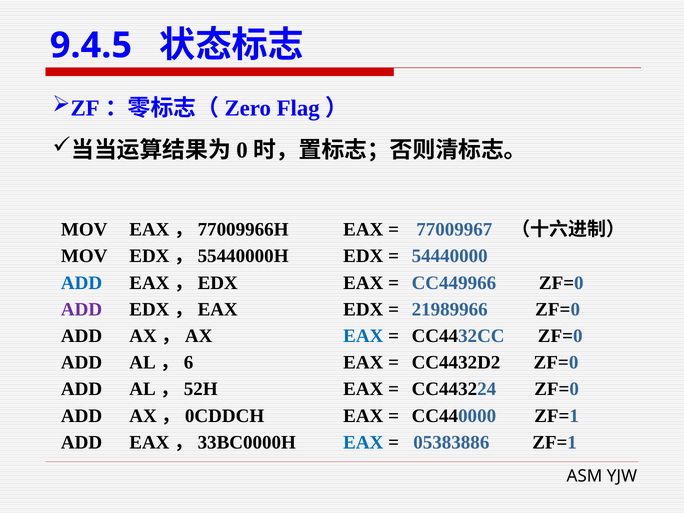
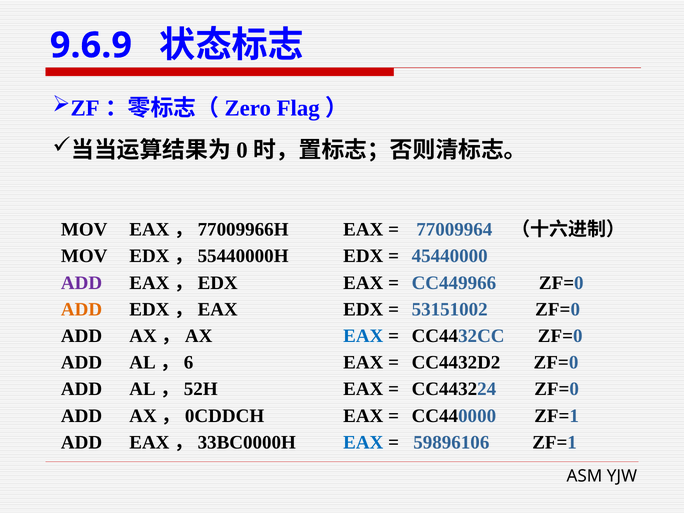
9.4.5: 9.4.5 -> 9.6.9
77009967: 77009967 -> 77009964
54440000: 54440000 -> 45440000
ADD at (82, 283) colour: blue -> purple
ADD at (82, 309) colour: purple -> orange
21989966: 21989966 -> 53151002
05383886: 05383886 -> 59896106
